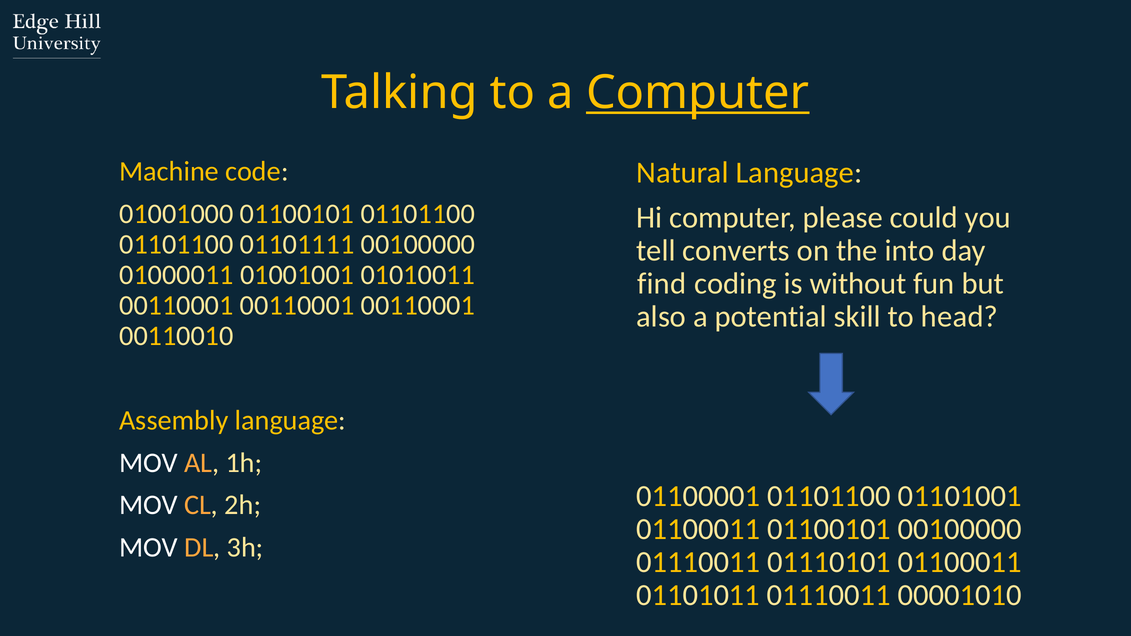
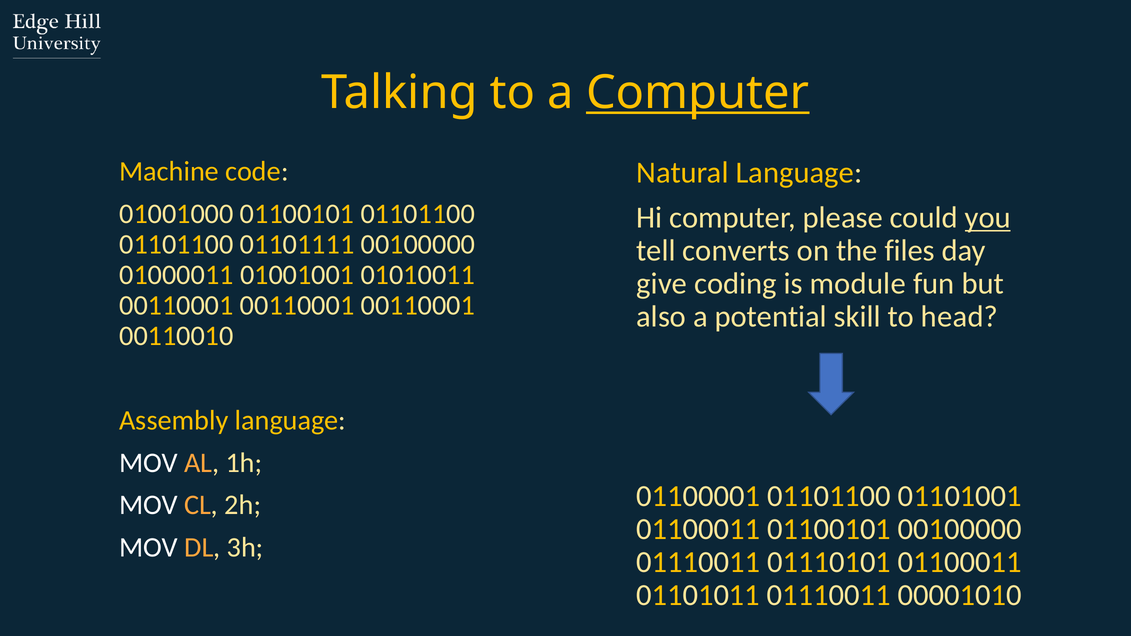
you underline: none -> present
into: into -> files
find: find -> give
without: without -> module
